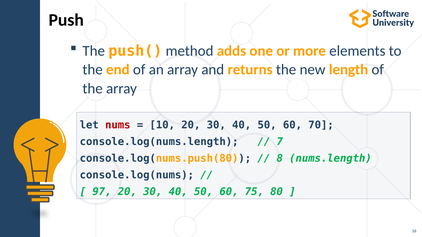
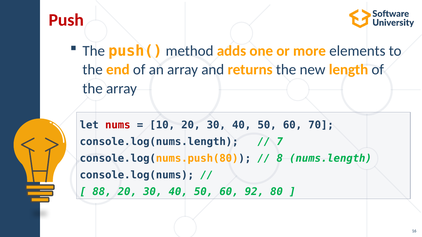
Push colour: black -> red
97: 97 -> 88
75: 75 -> 92
